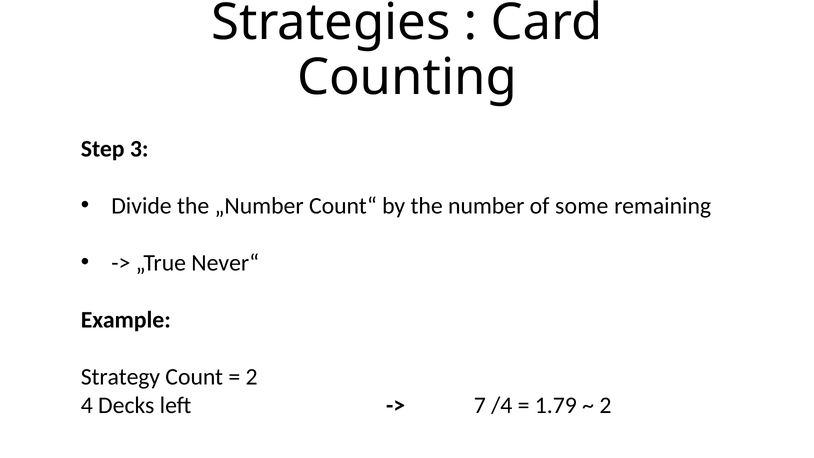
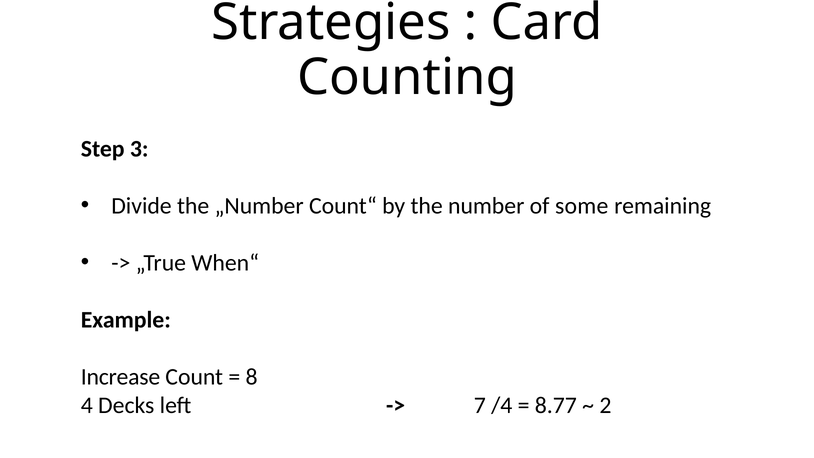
Never“: Never“ -> When“
Strategy: Strategy -> Increase
2 at (252, 377): 2 -> 8
1.79: 1.79 -> 8.77
